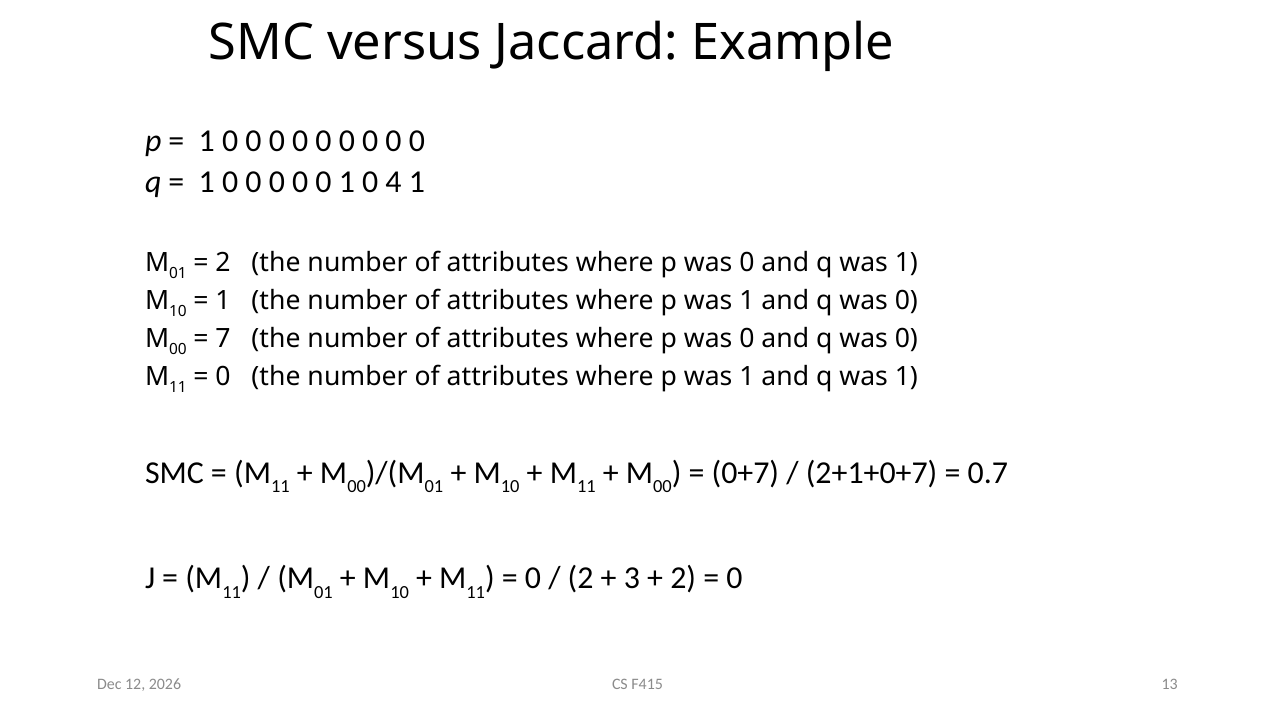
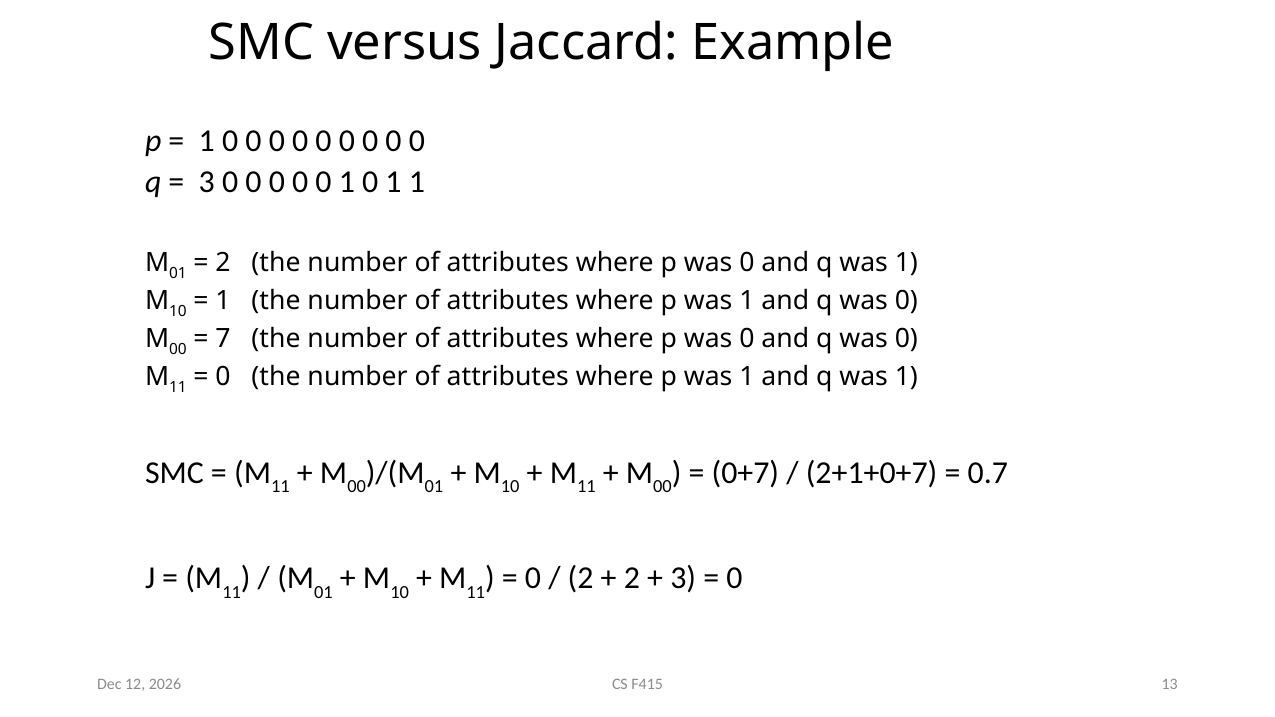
1 at (207, 182): 1 -> 3
1 0 4: 4 -> 1
3 at (632, 578): 3 -> 2
2 at (683, 578): 2 -> 3
